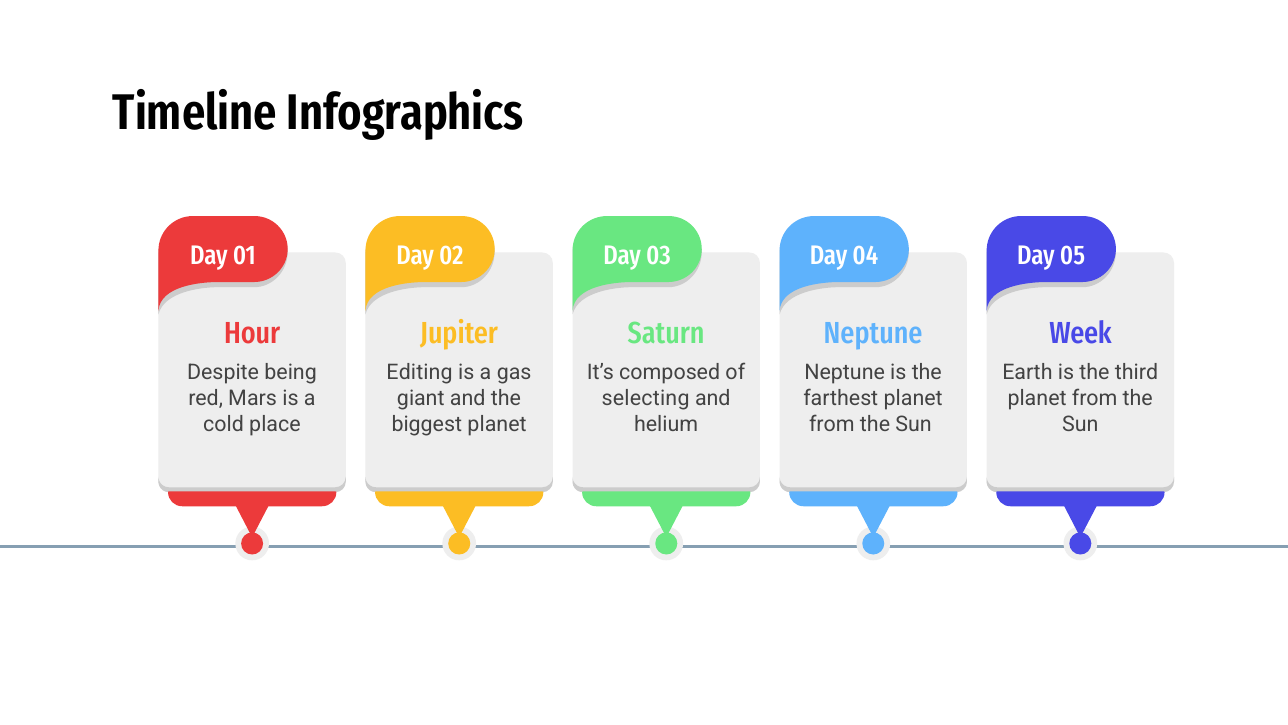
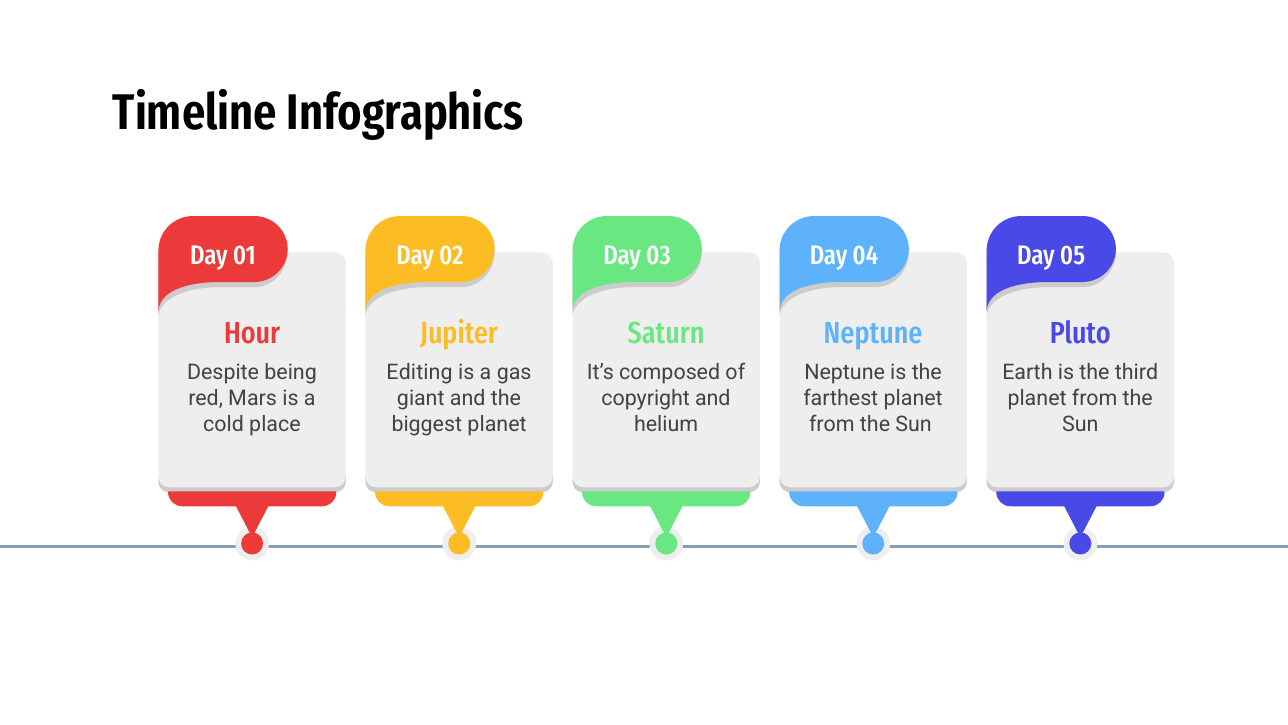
Week: Week -> Pluto
selecting: selecting -> copyright
